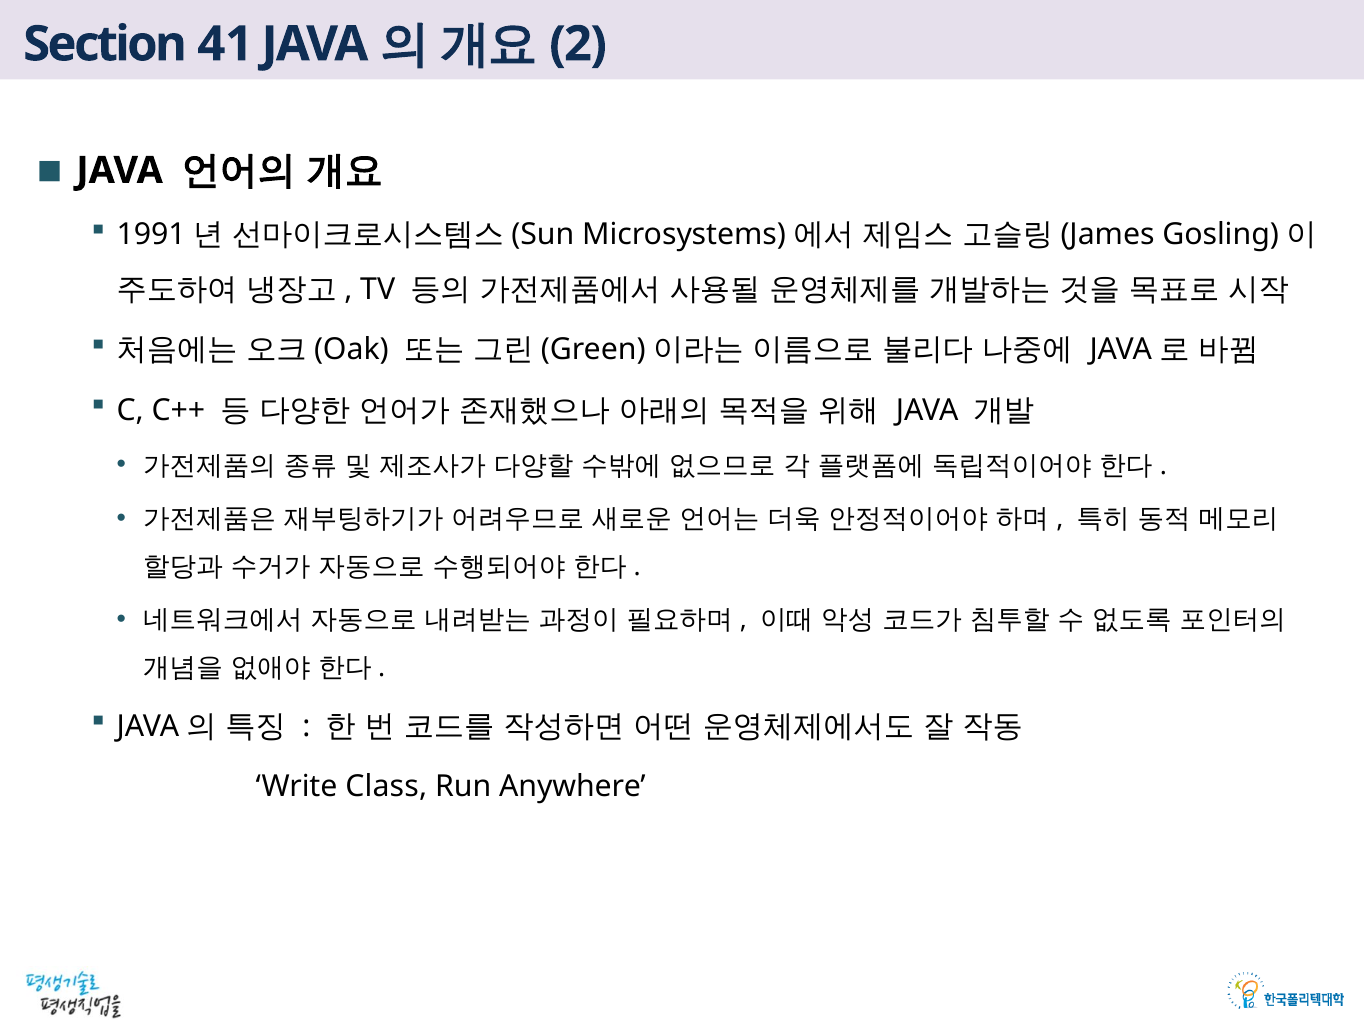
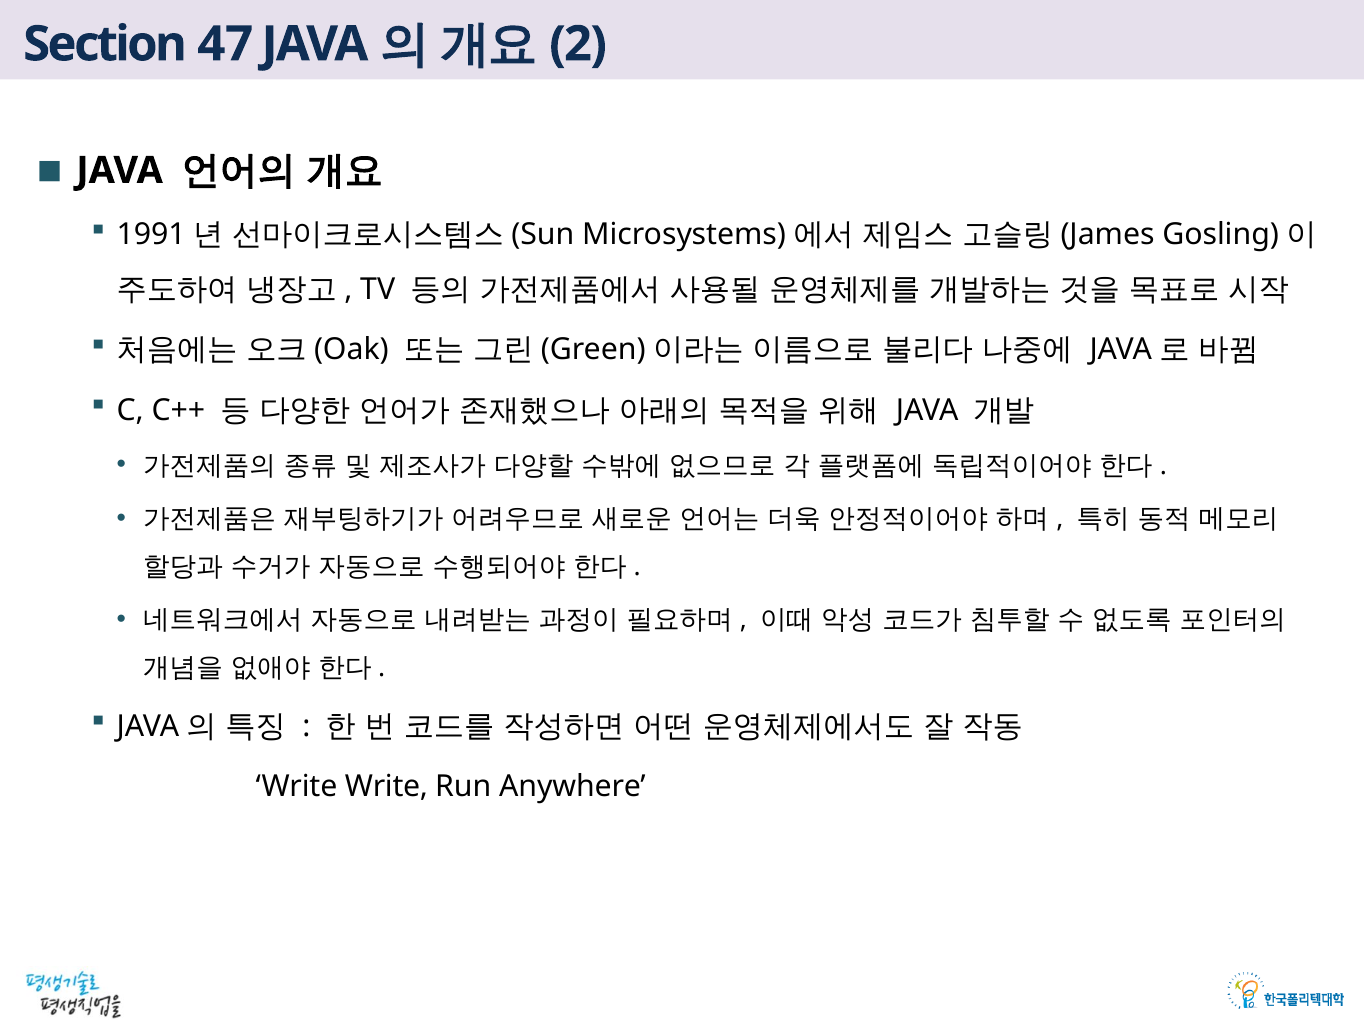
41: 41 -> 47
Write Class: Class -> Write
